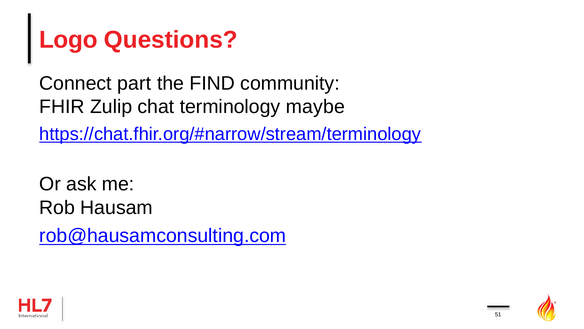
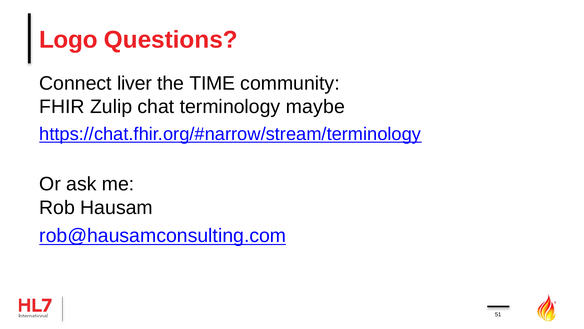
part: part -> liver
FIND: FIND -> TIME
